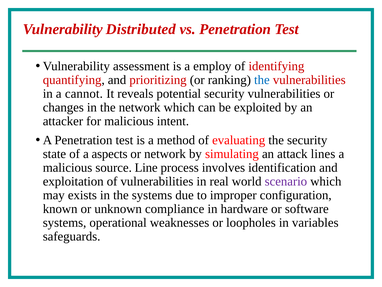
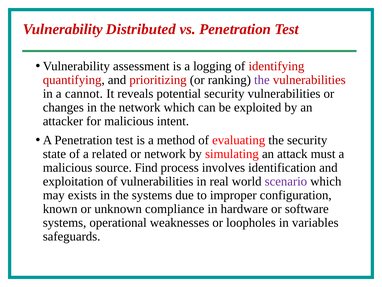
employ: employ -> logging
the at (262, 80) colour: blue -> purple
aspects: aspects -> related
lines: lines -> must
Line: Line -> Find
